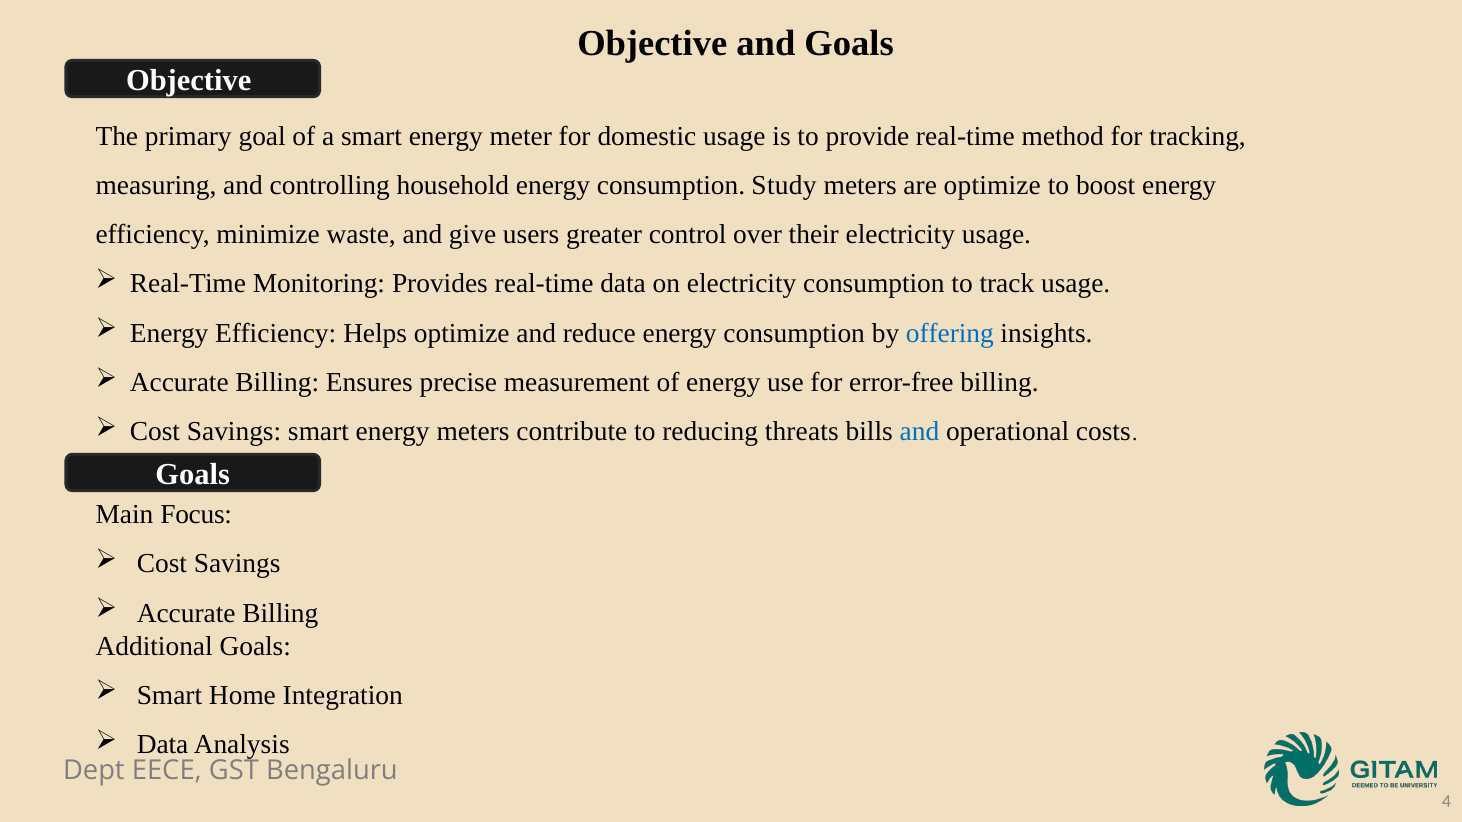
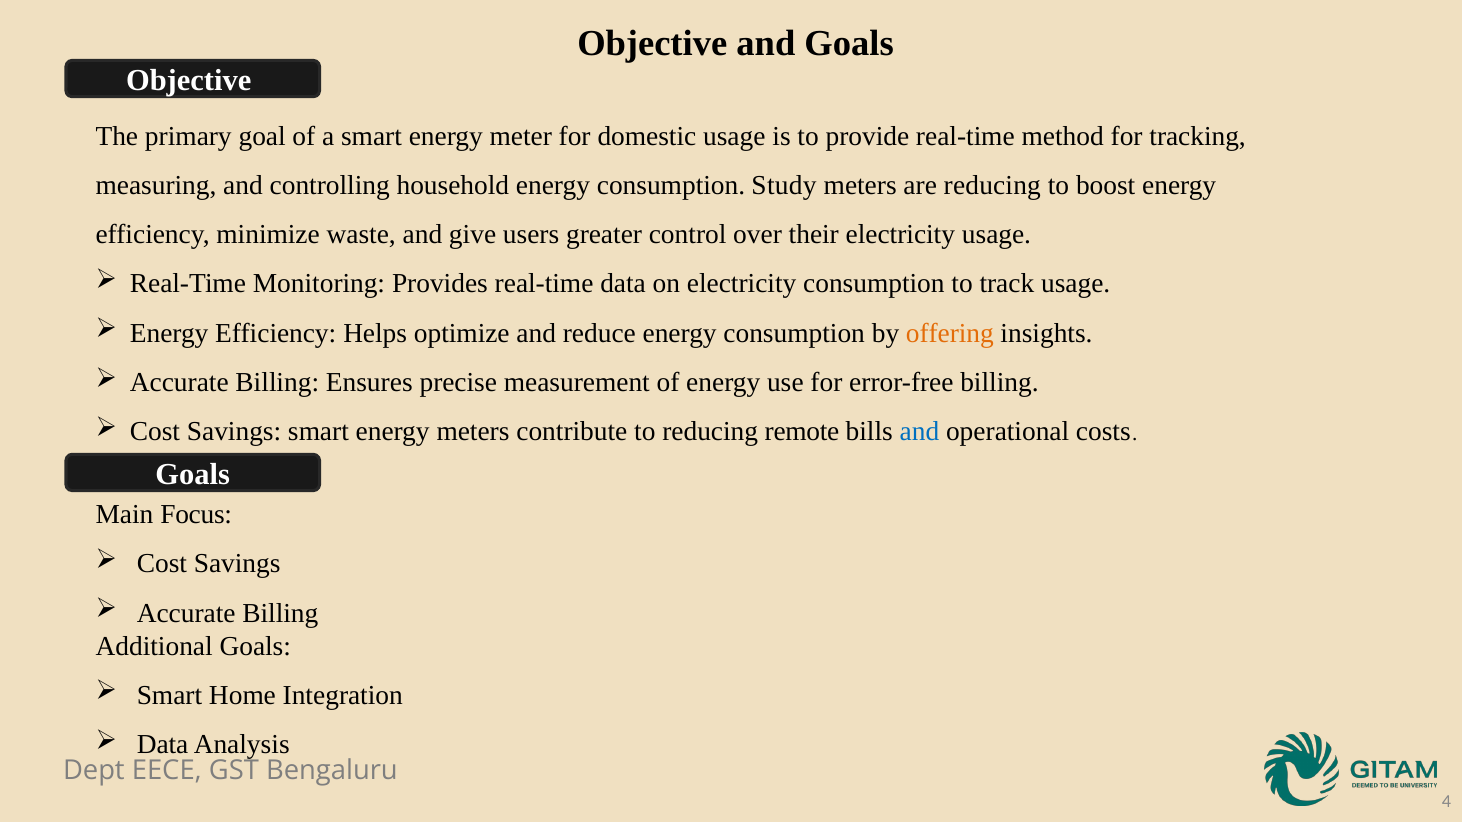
are optimize: optimize -> reducing
offering colour: blue -> orange
threats: threats -> remote
